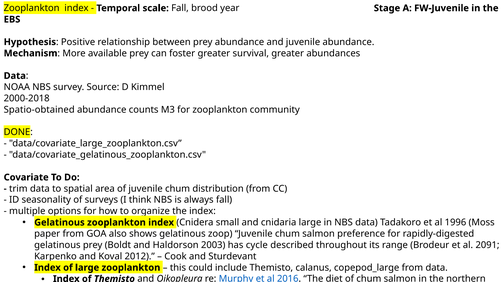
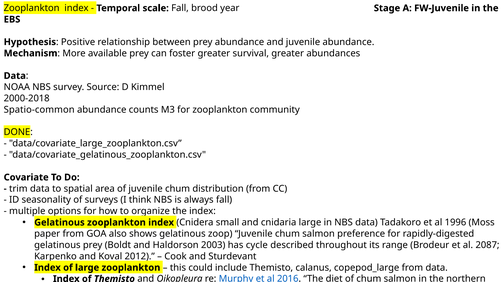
Spatio-obtained: Spatio-obtained -> Spatio-common
2091: 2091 -> 2087
